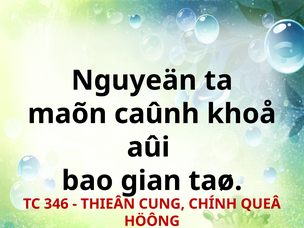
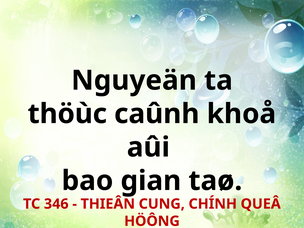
maõn: maõn -> thöùc
